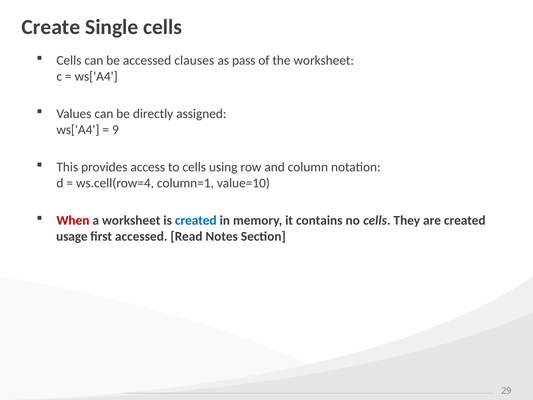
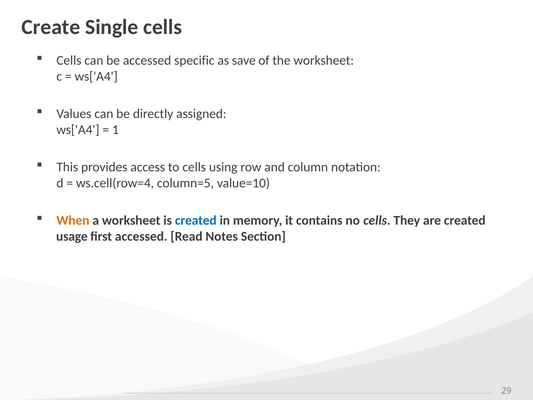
clauses: clauses -> specific
pass: pass -> save
9: 9 -> 1
column=1: column=1 -> column=5
When colour: red -> orange
